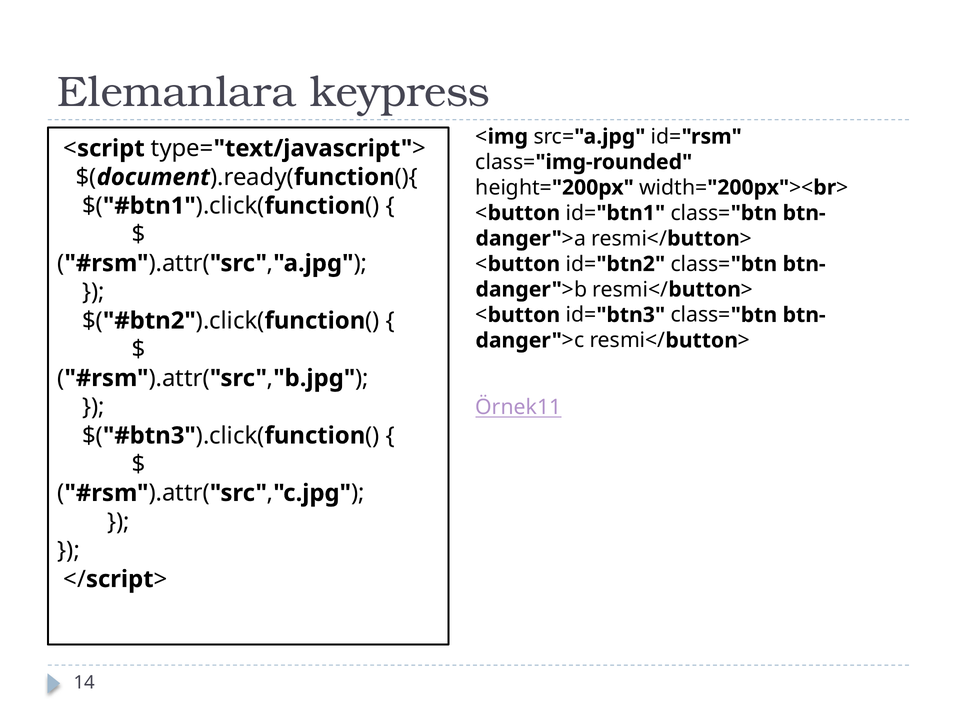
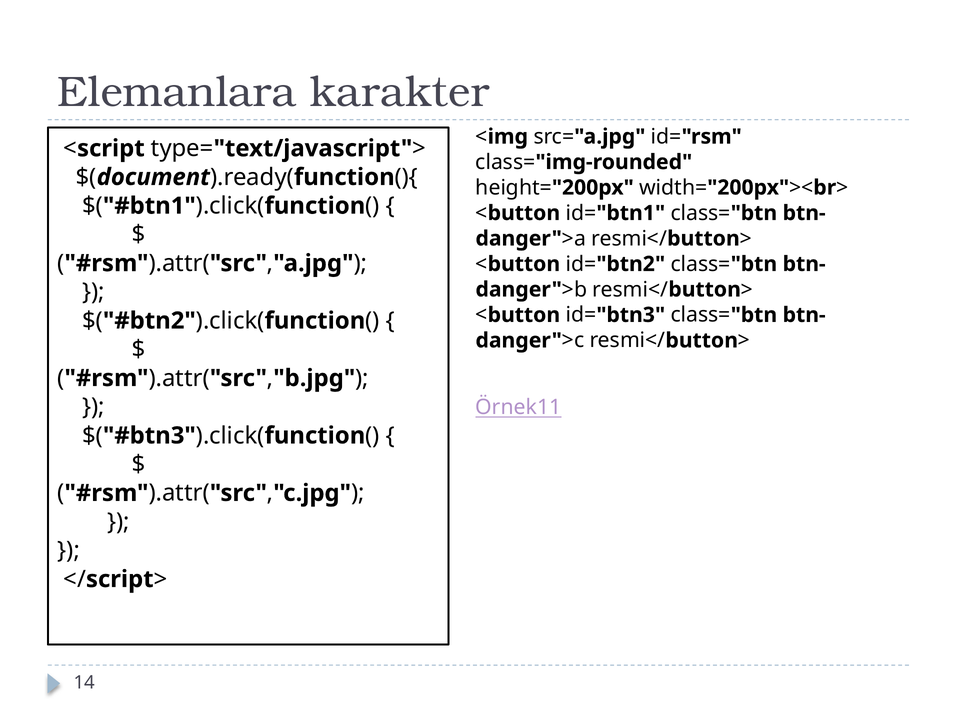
keypress: keypress -> karakter
